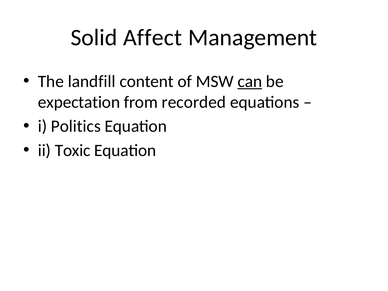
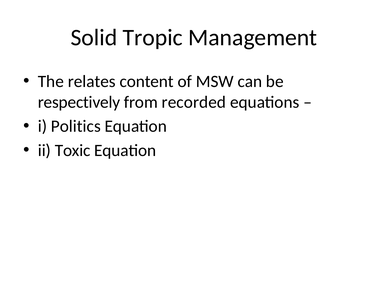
Affect: Affect -> Tropic
landfill: landfill -> relates
can underline: present -> none
expectation: expectation -> respectively
